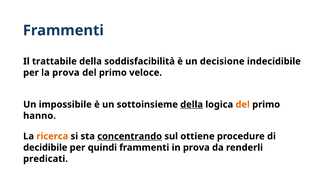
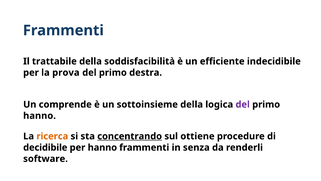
decisione: decisione -> efficiente
veloce: veloce -> destra
impossibile: impossibile -> comprende
della at (192, 104) underline: present -> none
del at (243, 104) colour: orange -> purple
per quindi: quindi -> hanno
in prova: prova -> senza
predicati: predicati -> software
